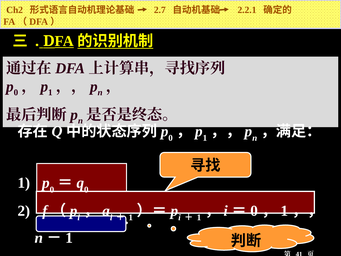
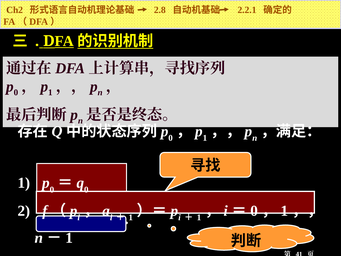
2.7: 2.7 -> 2.8
